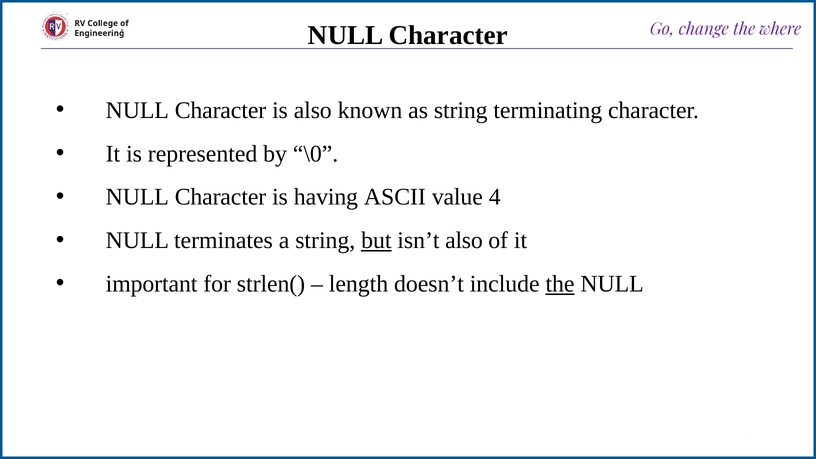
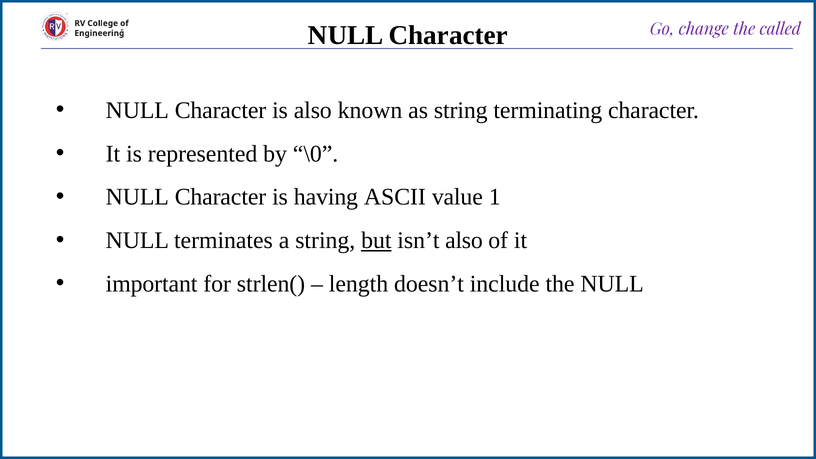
where: where -> called
value 4: 4 -> 1
the at (560, 284) underline: present -> none
